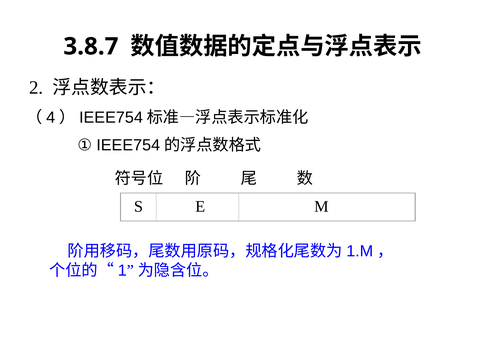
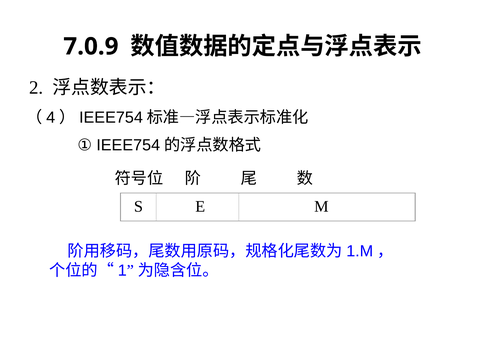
3.8.7: 3.8.7 -> 7.0.9
